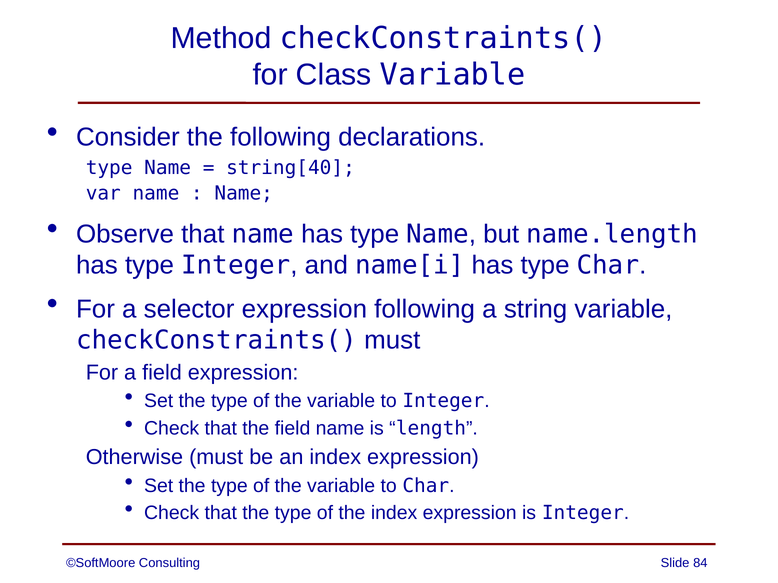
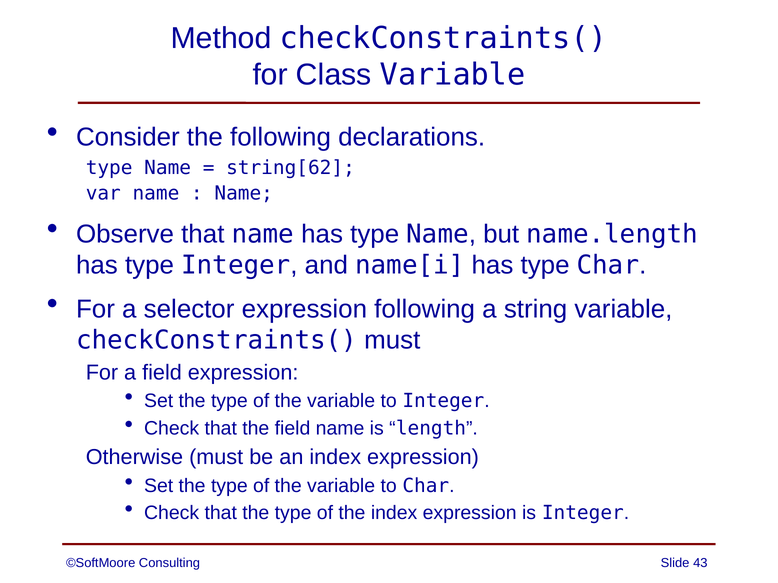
string[40: string[40 -> string[62
84: 84 -> 43
